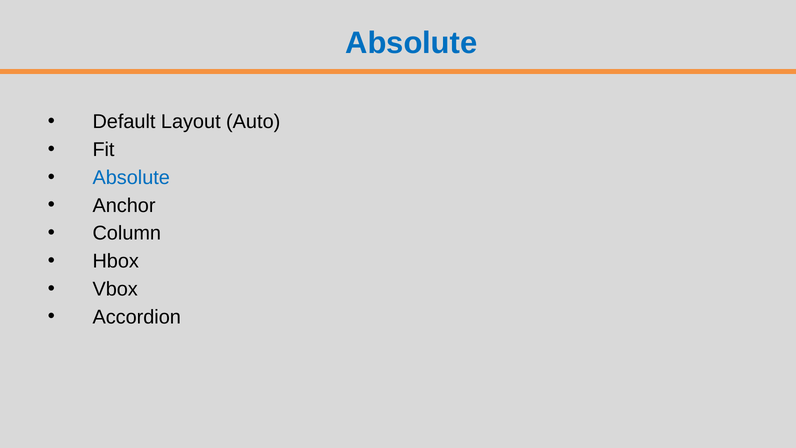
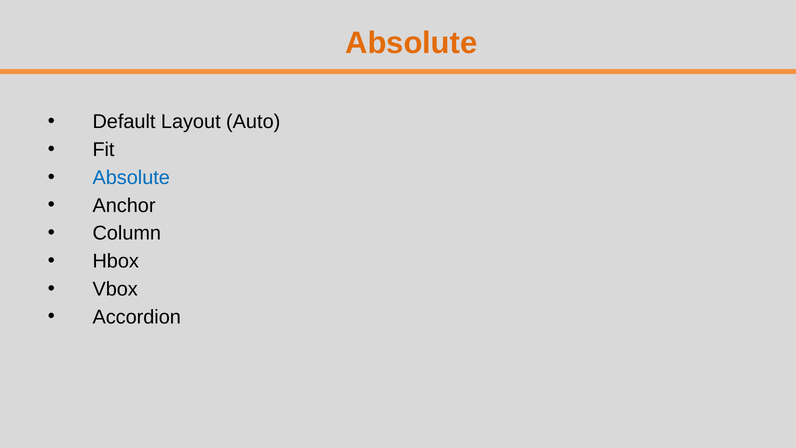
Absolute at (411, 43) colour: blue -> orange
